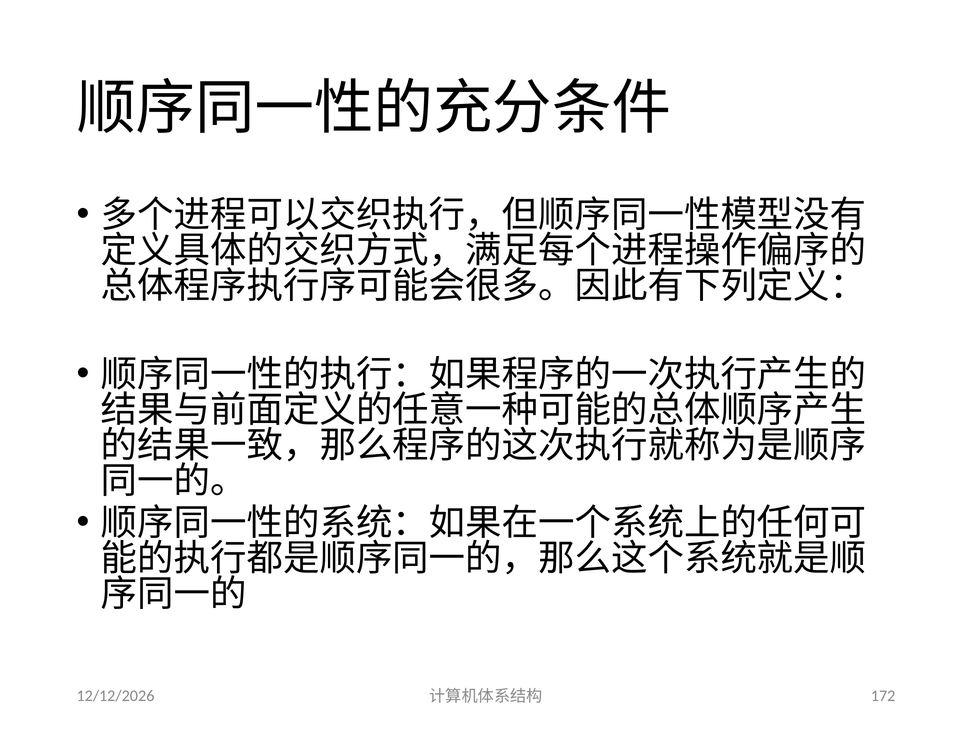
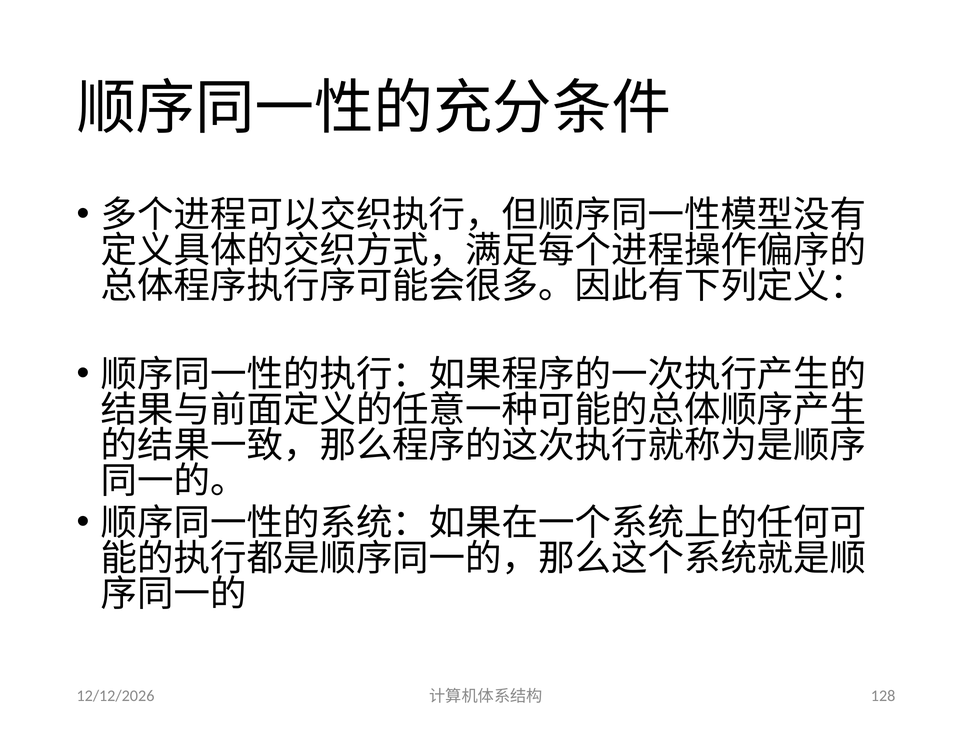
172: 172 -> 128
